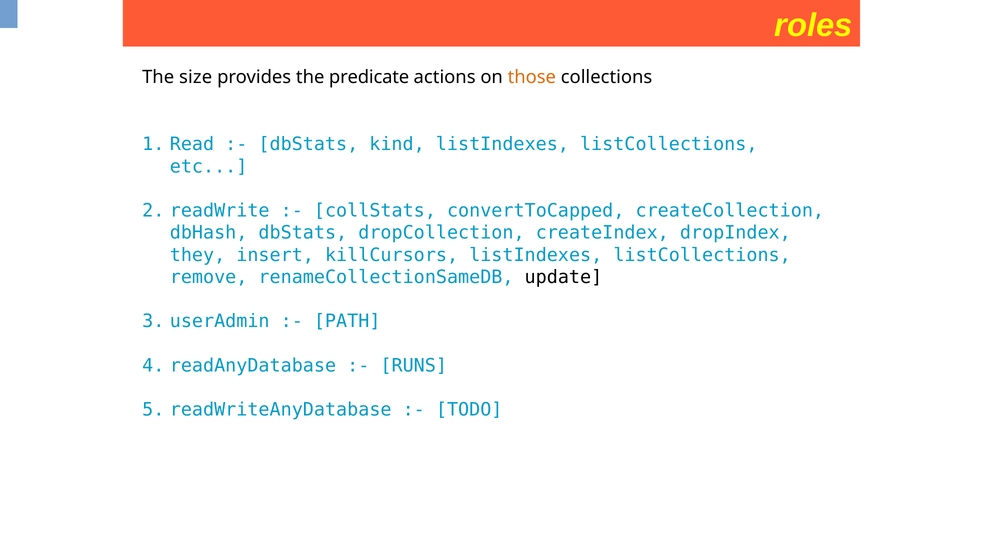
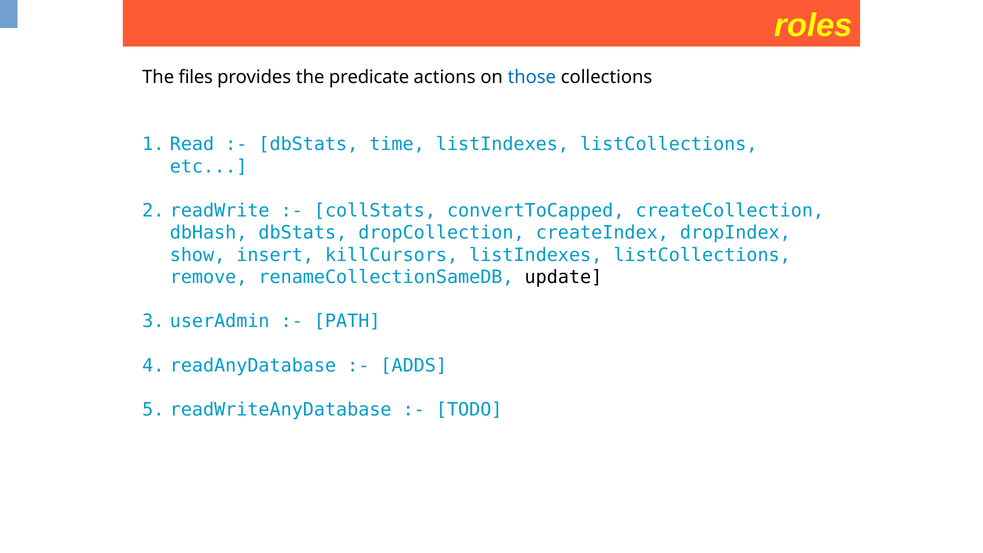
size: size -> files
those colour: orange -> blue
kind: kind -> time
they: they -> show
RUNS: RUNS -> ADDS
